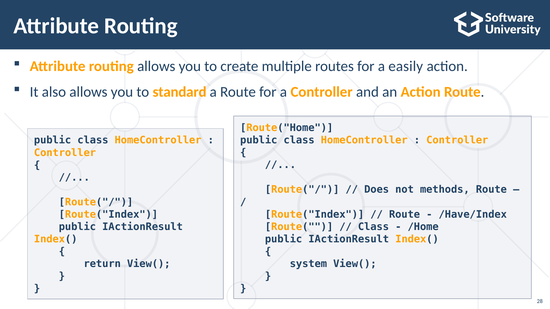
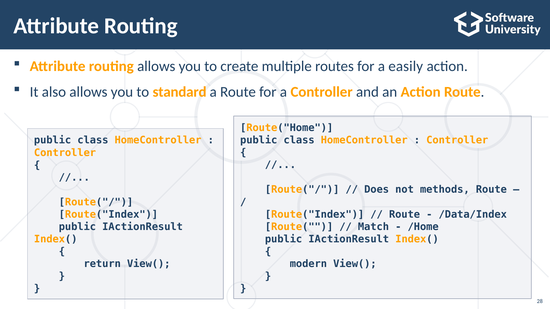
/Have/Index: /Have/Index -> /Data/Index
Class at (373, 227): Class -> Match
system: system -> modern
